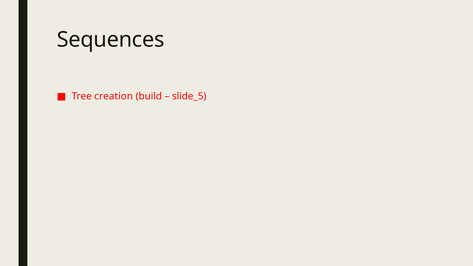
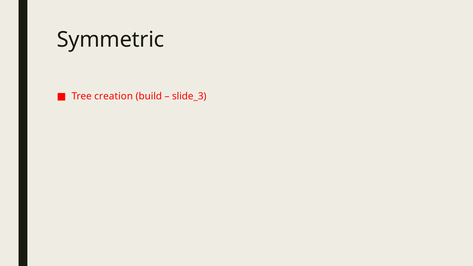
Sequences: Sequences -> Symmetric
slide_5: slide_5 -> slide_3
